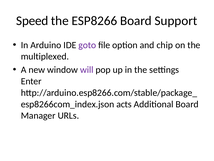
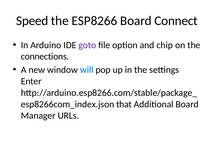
Support: Support -> Connect
multiplexed: multiplexed -> connections
will colour: purple -> blue
acts: acts -> that
